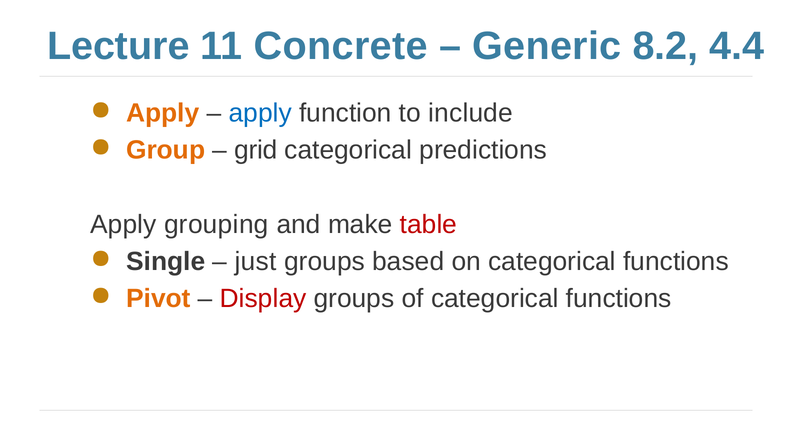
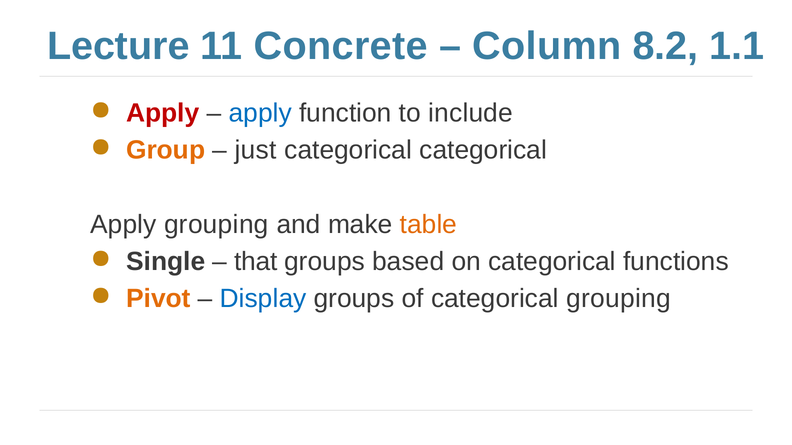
Generic: Generic -> Column
4.4: 4.4 -> 1.1
Apply at (163, 113) colour: orange -> red
grid: grid -> just
categorical predictions: predictions -> categorical
table colour: red -> orange
just: just -> that
Display colour: red -> blue
of categorical functions: functions -> grouping
